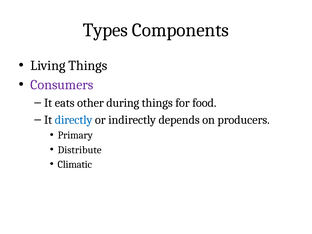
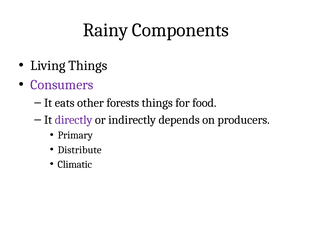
Types: Types -> Rainy
during: during -> forests
directly colour: blue -> purple
